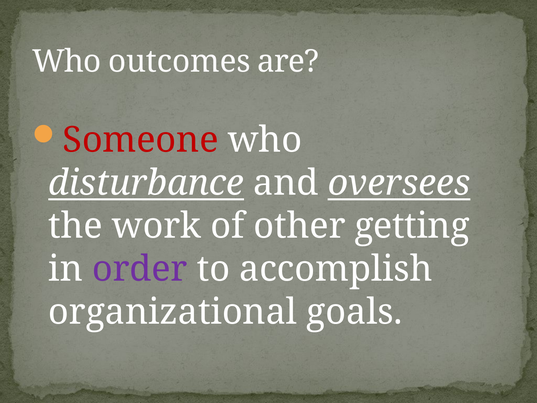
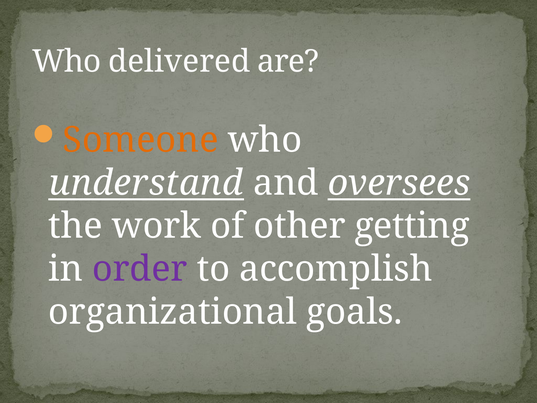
outcomes: outcomes -> delivered
Someone colour: red -> orange
disturbance: disturbance -> understand
